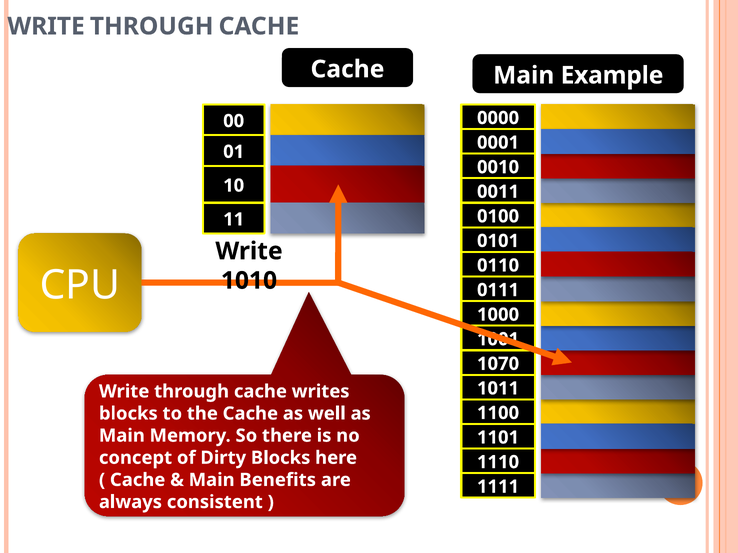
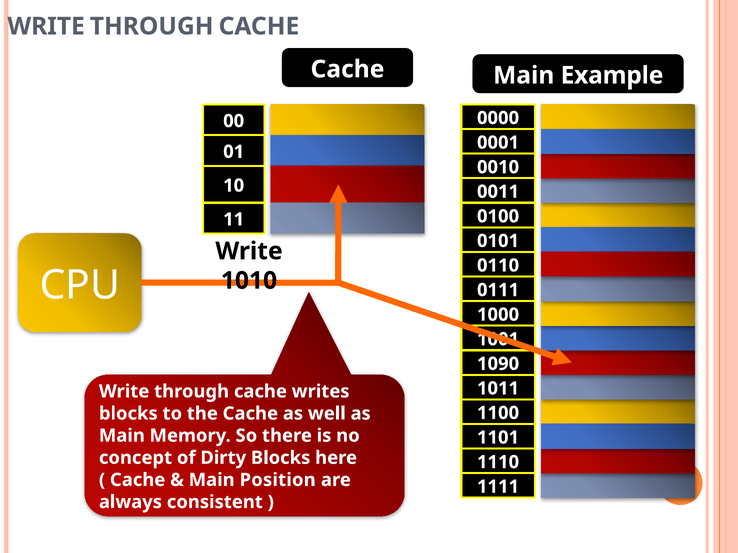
1070: 1070 -> 1090
Benefits: Benefits -> Position
